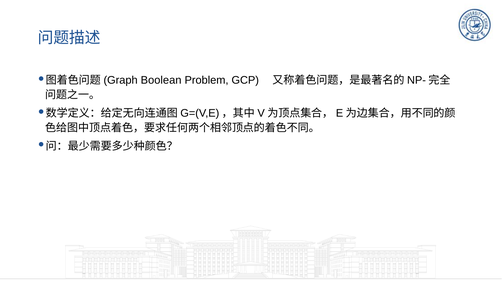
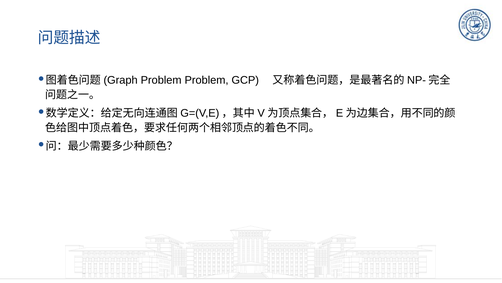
Boolean at (161, 80): Boolean -> Problem
